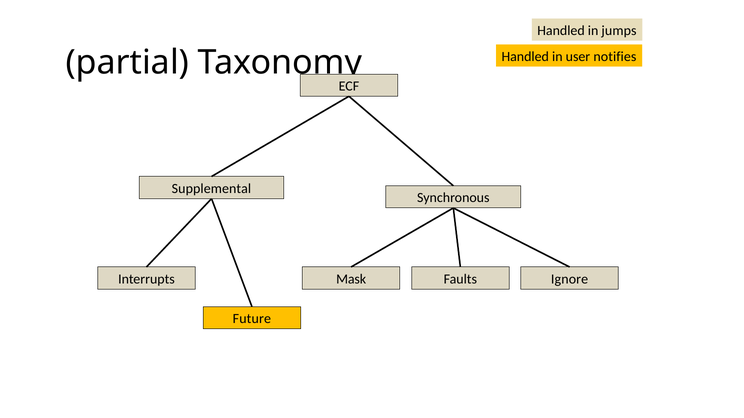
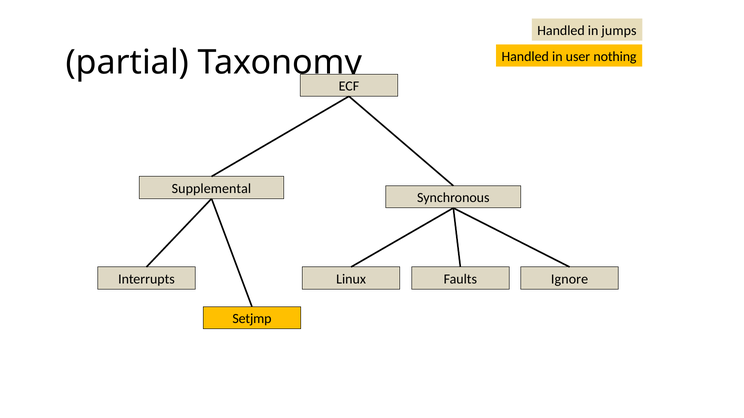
notifies: notifies -> nothing
Mask: Mask -> Linux
Future: Future -> Setjmp
